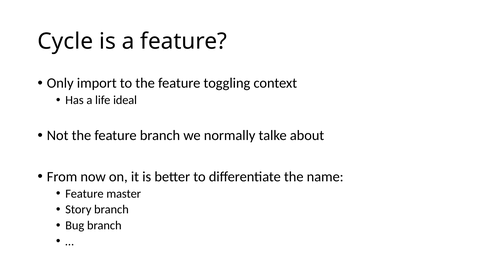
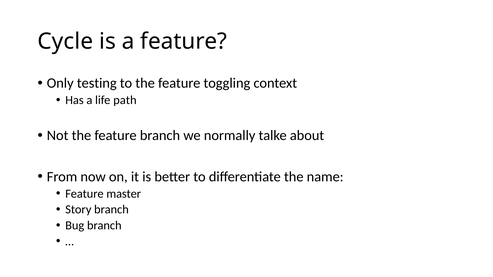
import: import -> testing
ideal: ideal -> path
